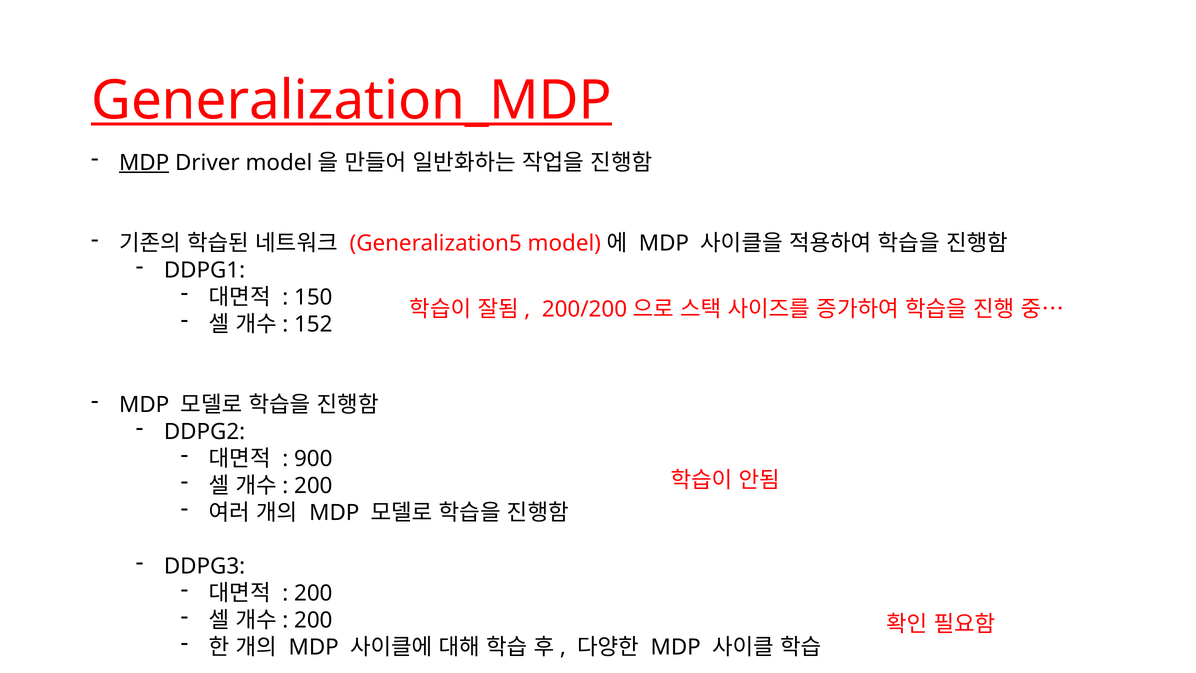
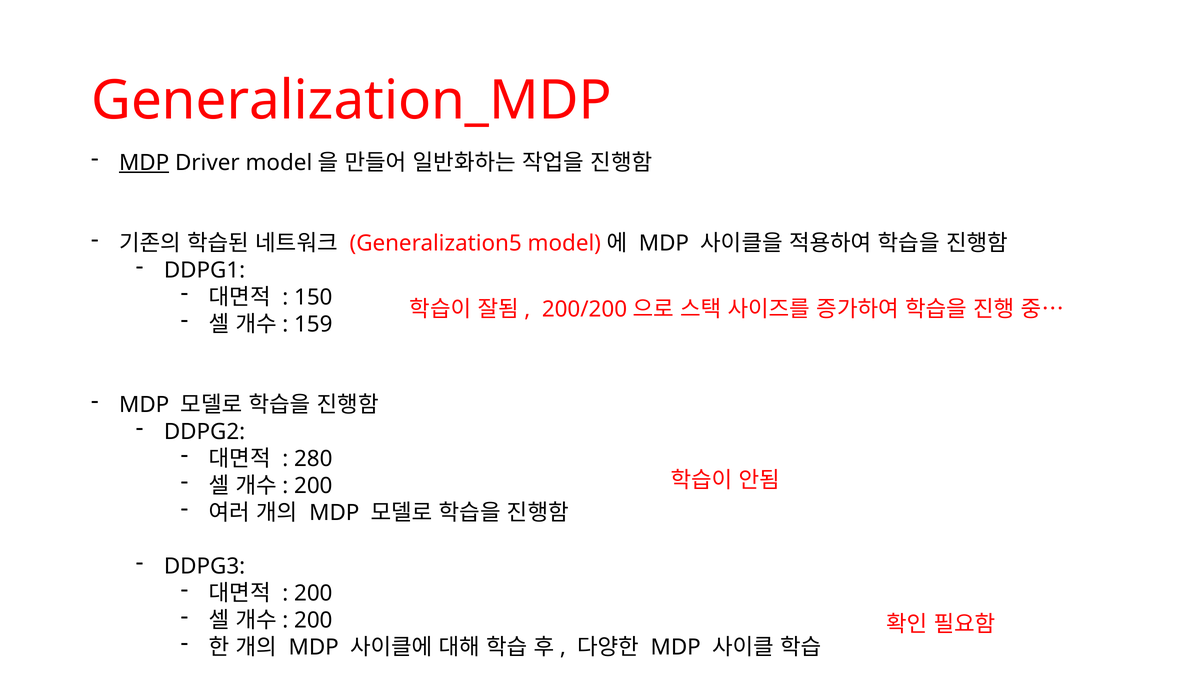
Generalization_MDP underline: present -> none
152: 152 -> 159
900: 900 -> 280
